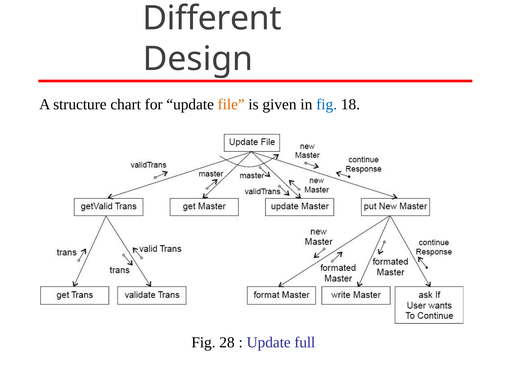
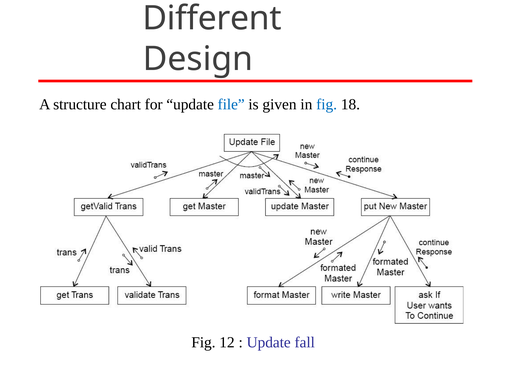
file colour: orange -> blue
28: 28 -> 12
full: full -> fall
